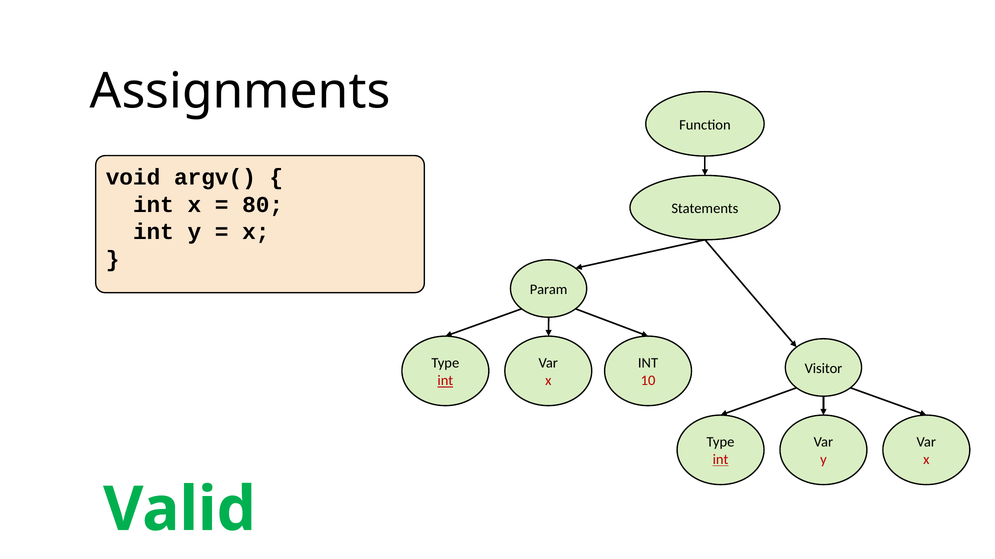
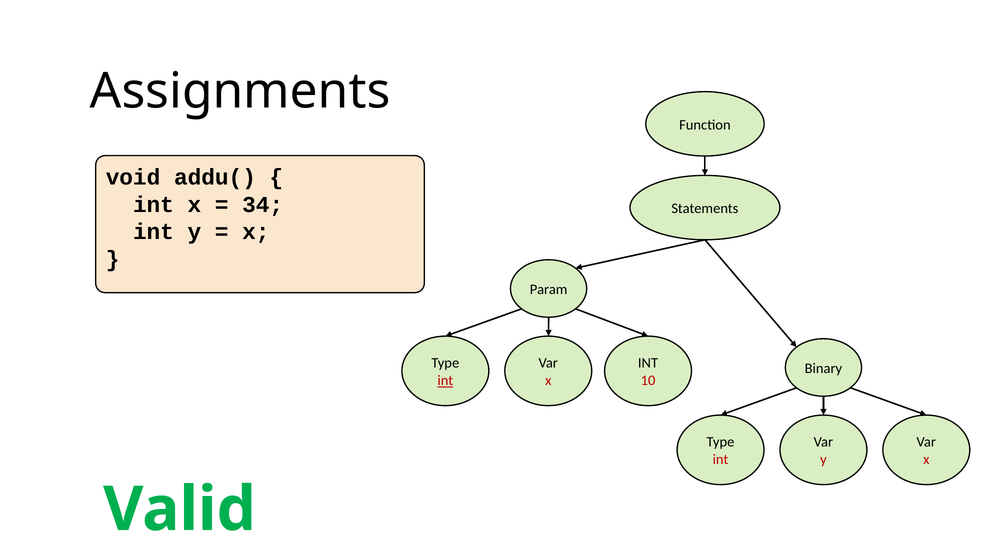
argv(: argv( -> addu(
80: 80 -> 34
Visitor: Visitor -> Binary
int at (721, 460) underline: present -> none
